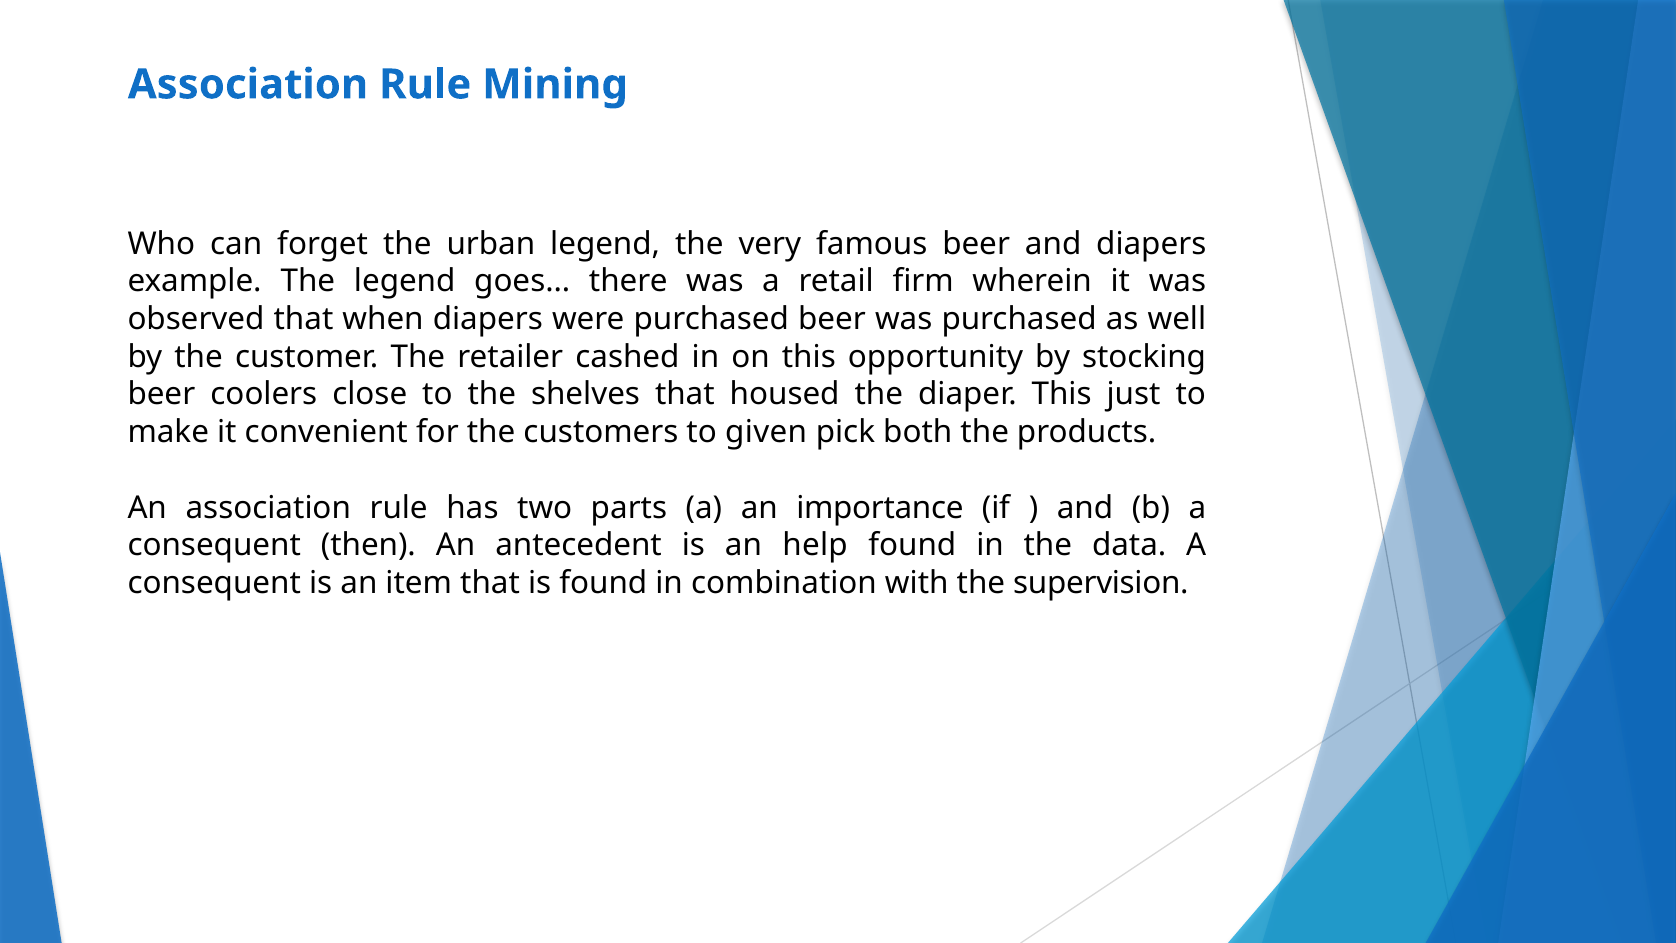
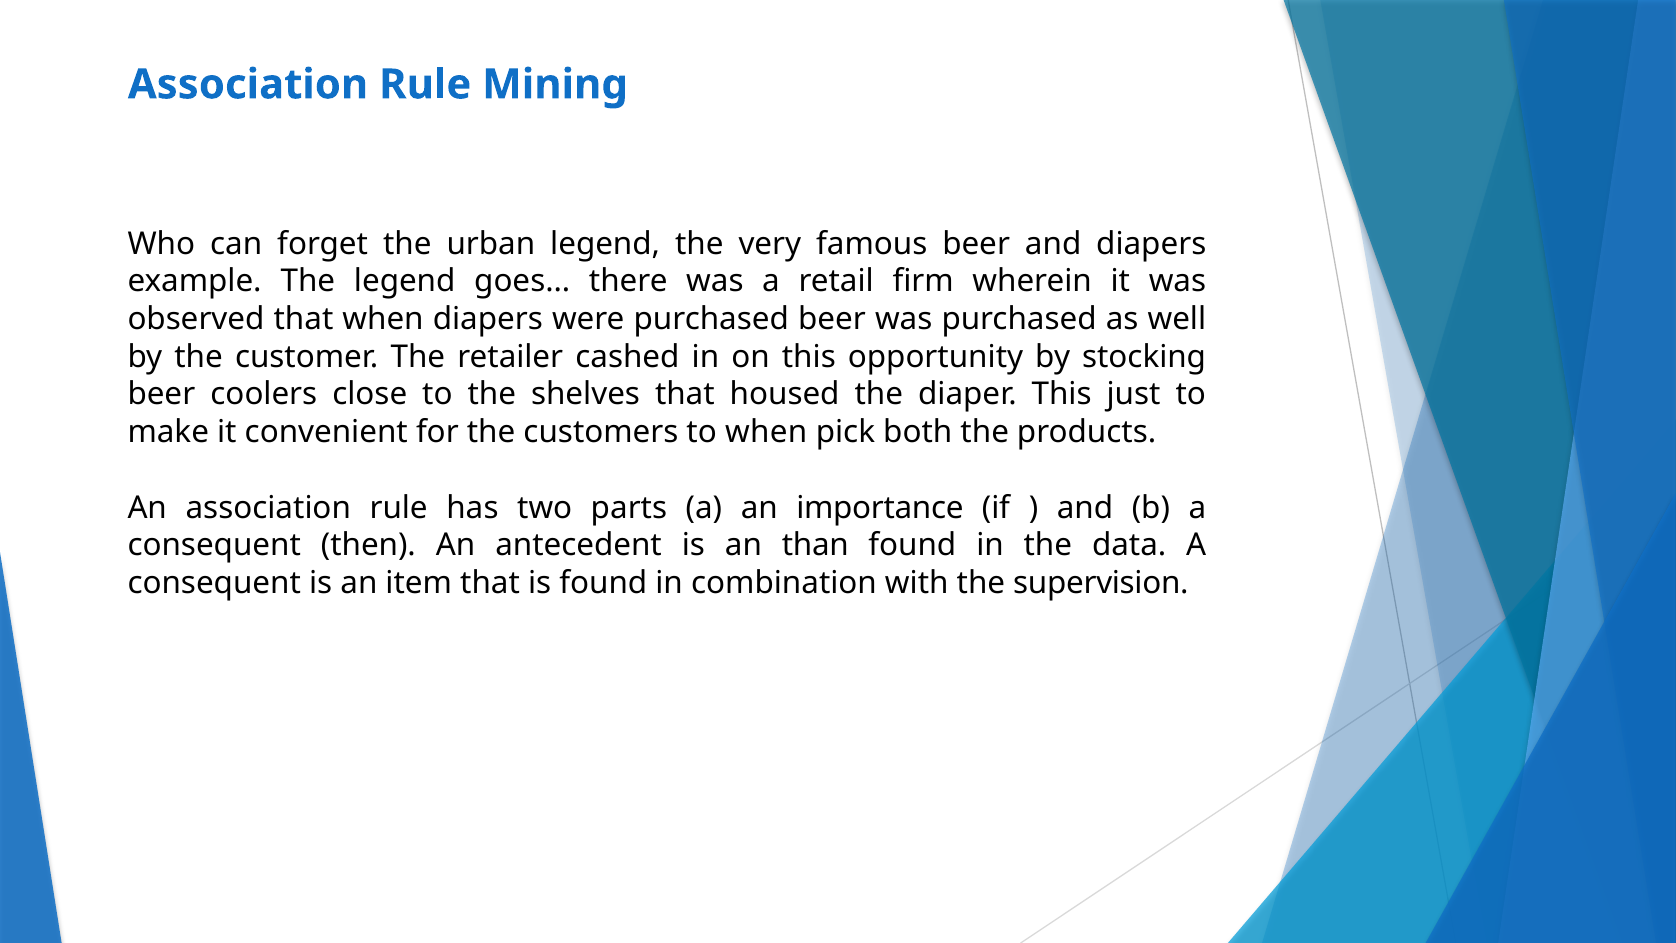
to given: given -> when
help: help -> than
